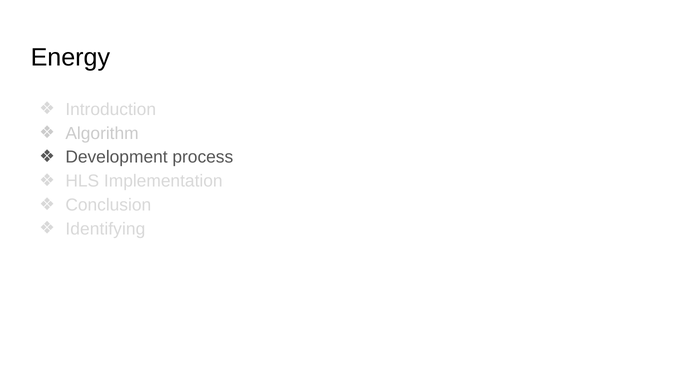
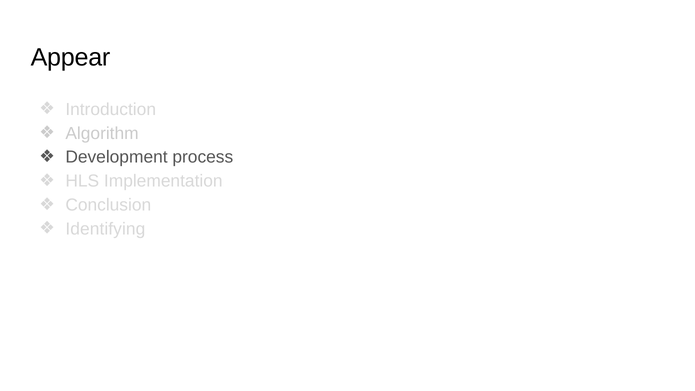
Energy: Energy -> Appear
